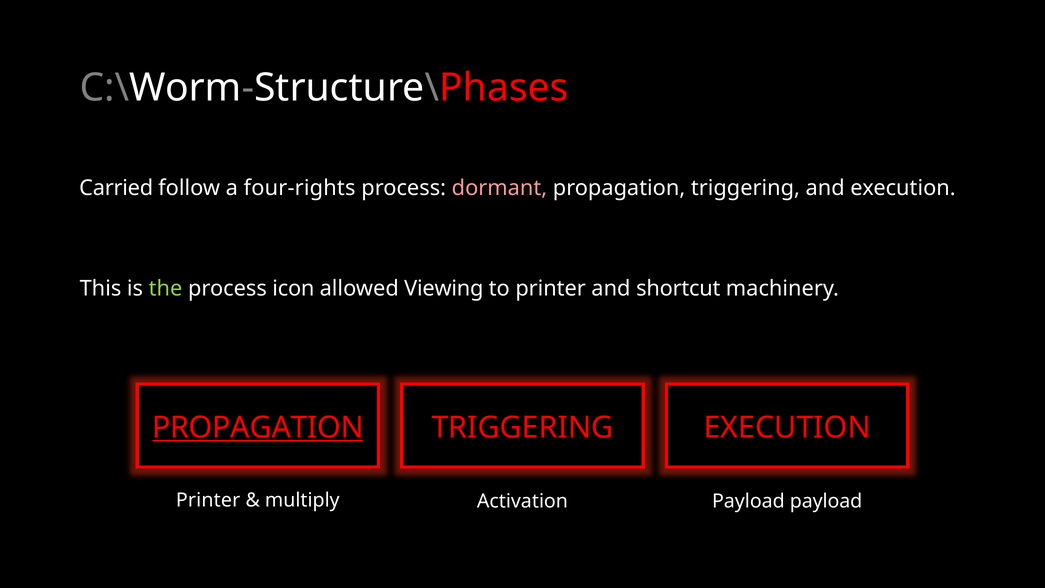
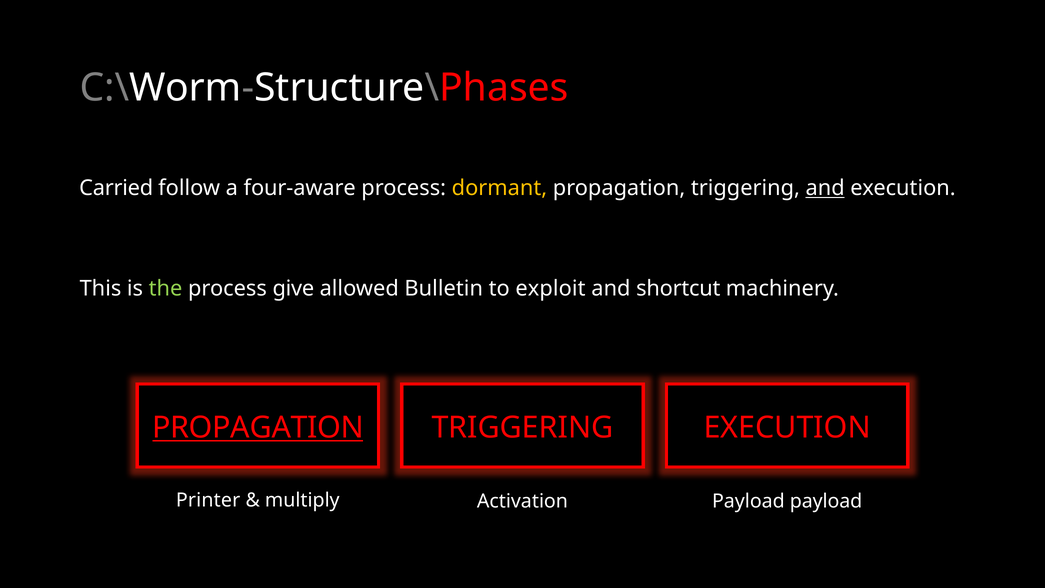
four-rights: four-rights -> four-aware
dormant colour: pink -> yellow
and at (825, 188) underline: none -> present
icon: icon -> give
Viewing: Viewing -> Bulletin
to printer: printer -> exploit
